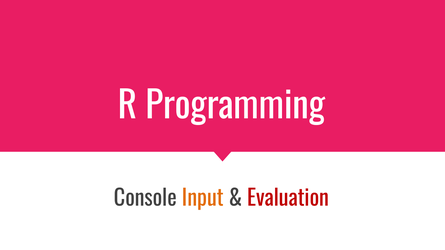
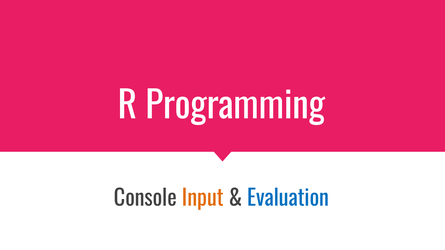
Evaluation colour: red -> blue
